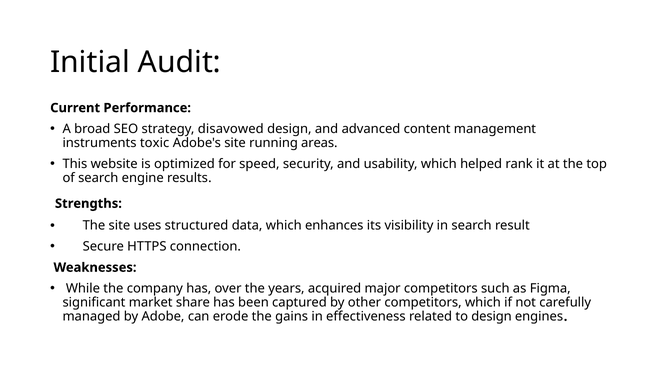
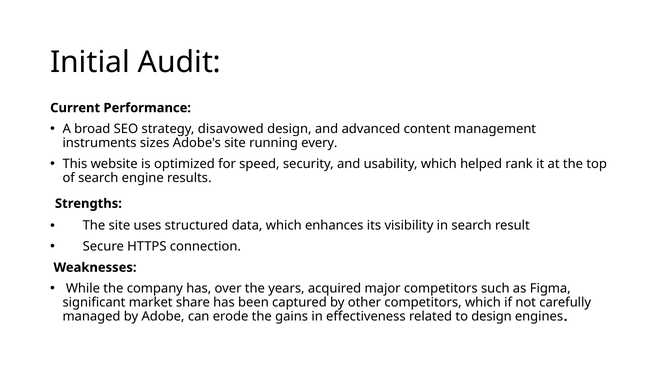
toxic: toxic -> sizes
areas: areas -> every
